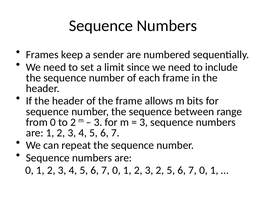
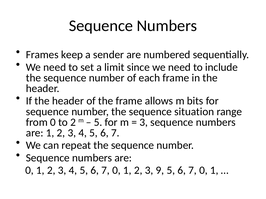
between: between -> situation
3 at (98, 122): 3 -> 5
3 2: 2 -> 9
